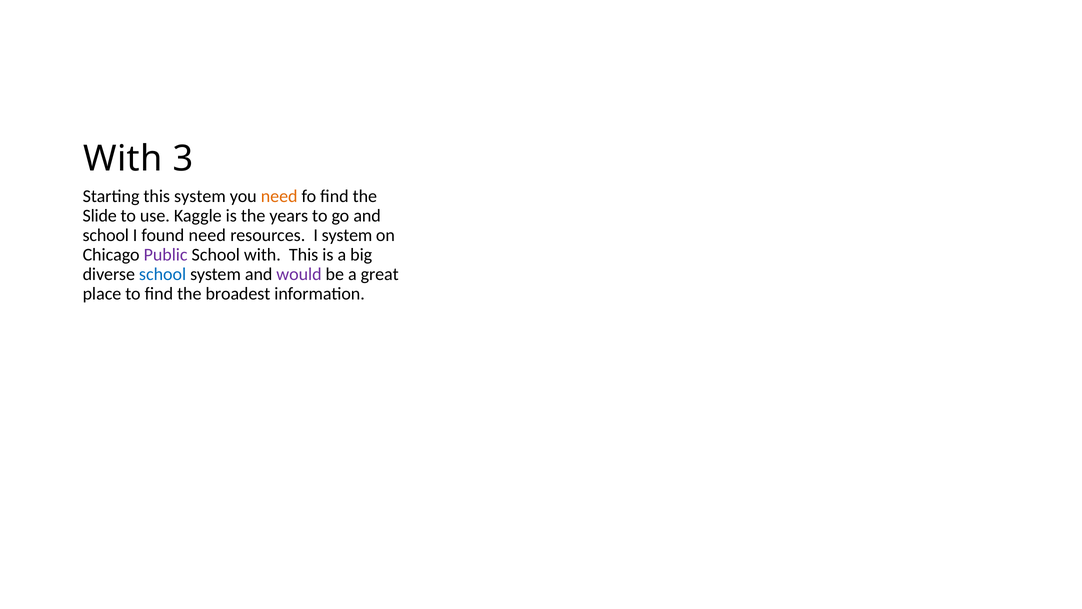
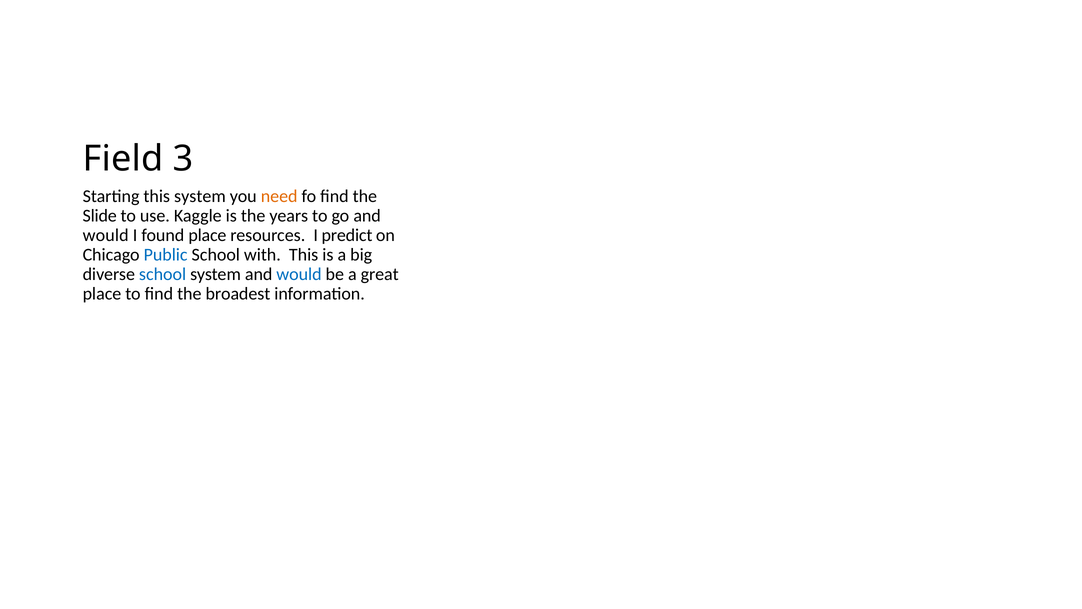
With at (123, 159): With -> Field
school at (106, 235): school -> would
found need: need -> place
I system: system -> predict
Public colour: purple -> blue
would at (299, 274) colour: purple -> blue
